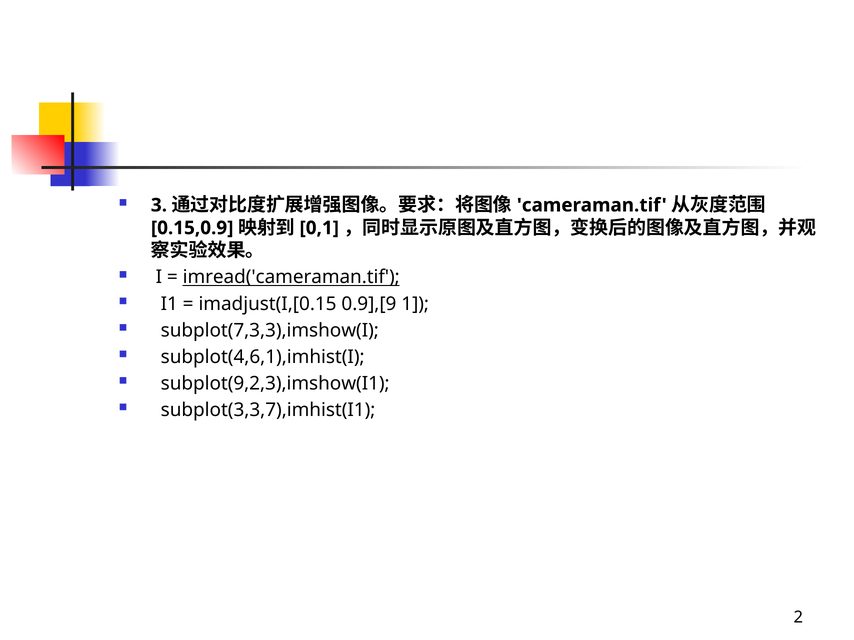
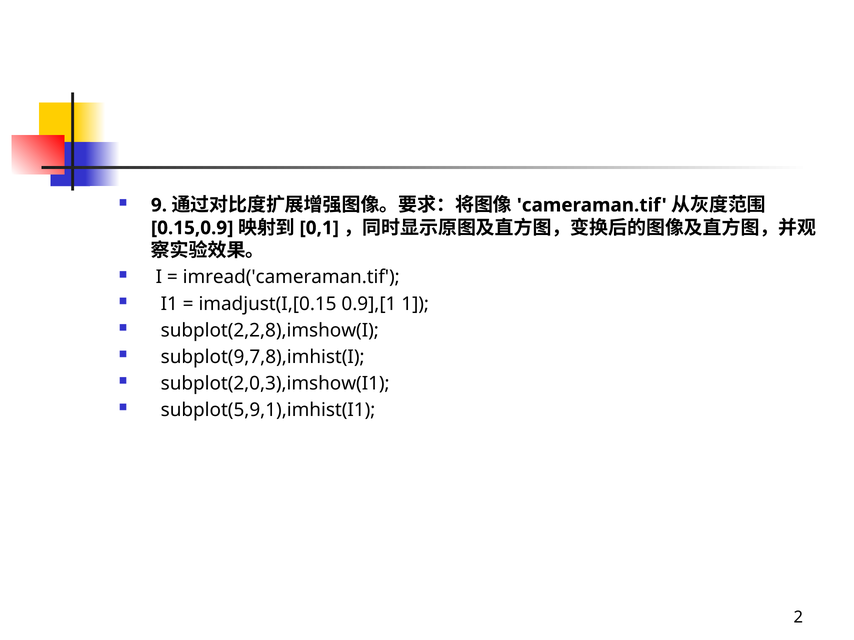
3: 3 -> 9
imread('cameraman.tif underline: present -> none
0.9],[9: 0.9],[9 -> 0.9],[1
subplot(7,3,3),imshow(I: subplot(7,3,3),imshow(I -> subplot(2,2,8),imshow(I
subplot(4,6,1),imhist(I: subplot(4,6,1),imhist(I -> subplot(9,7,8),imhist(I
subplot(9,2,3),imshow(I1: subplot(9,2,3),imshow(I1 -> subplot(2,0,3),imshow(I1
subplot(3,3,7),imhist(I1: subplot(3,3,7),imhist(I1 -> subplot(5,9,1),imhist(I1
